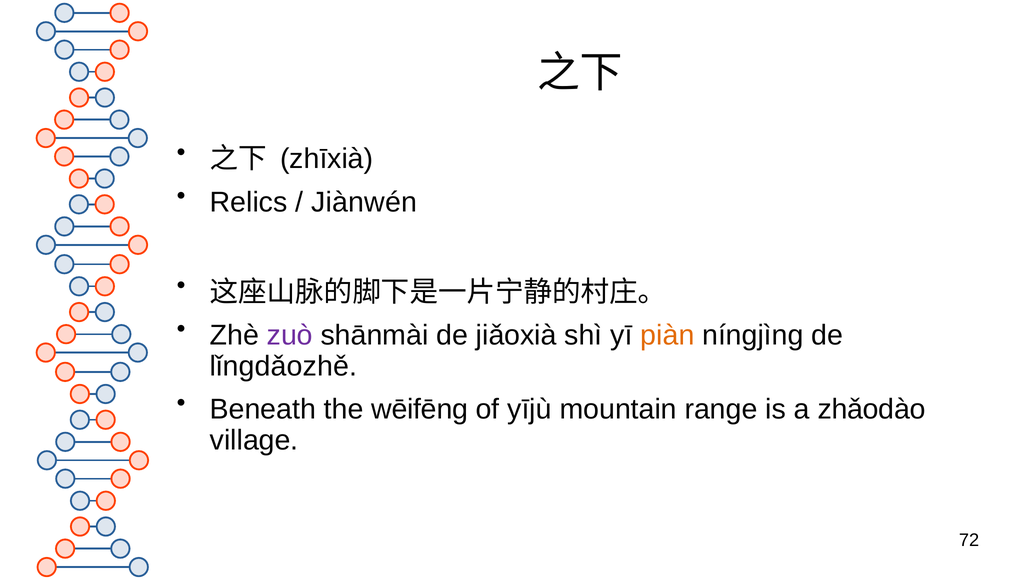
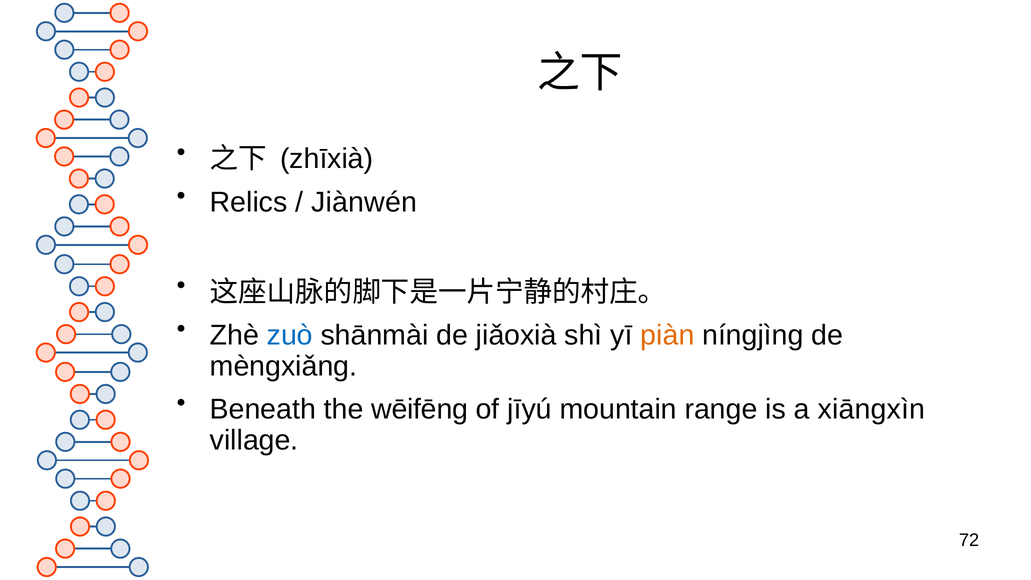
zuò colour: purple -> blue
lǐngdǎozhě: lǐngdǎozhě -> mèngxiǎng
yījù: yījù -> jīyú
zhǎodào: zhǎodào -> xiāngxìn
